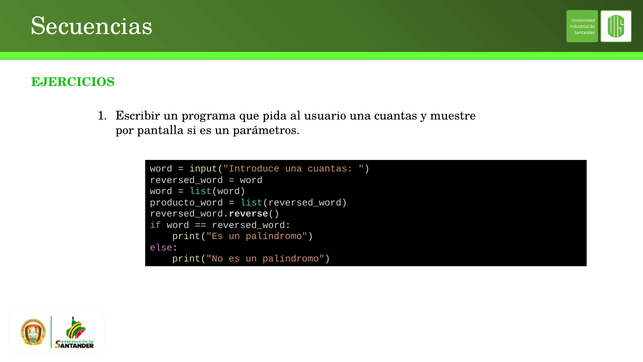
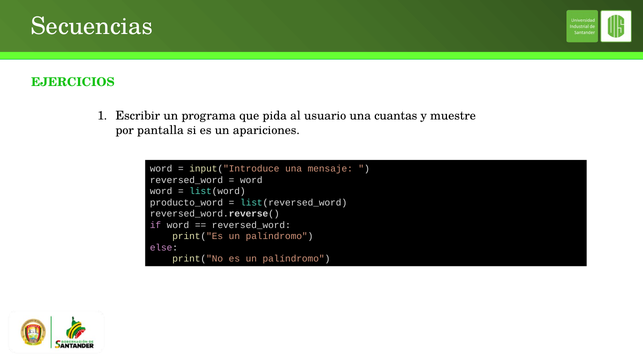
parámetros: parámetros -> apariciones
input("Introduce una cuantas: cuantas -> mensaje
